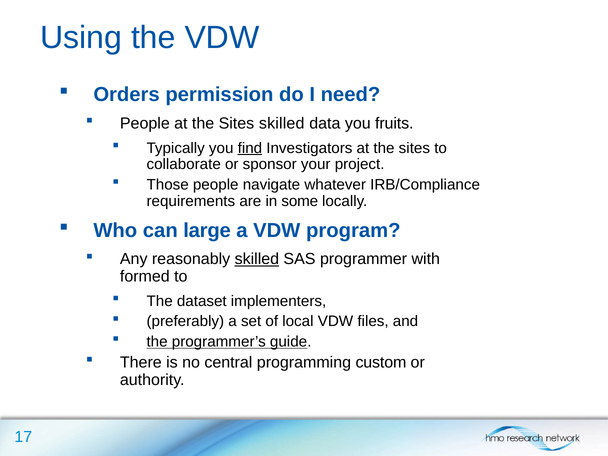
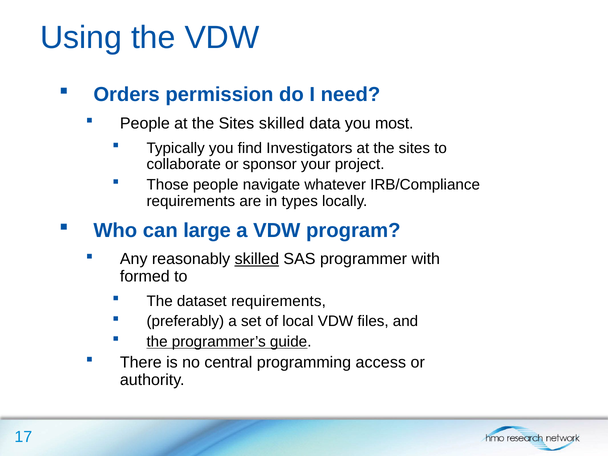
fruits: fruits -> most
find underline: present -> none
some: some -> types
dataset implementers: implementers -> requirements
custom: custom -> access
